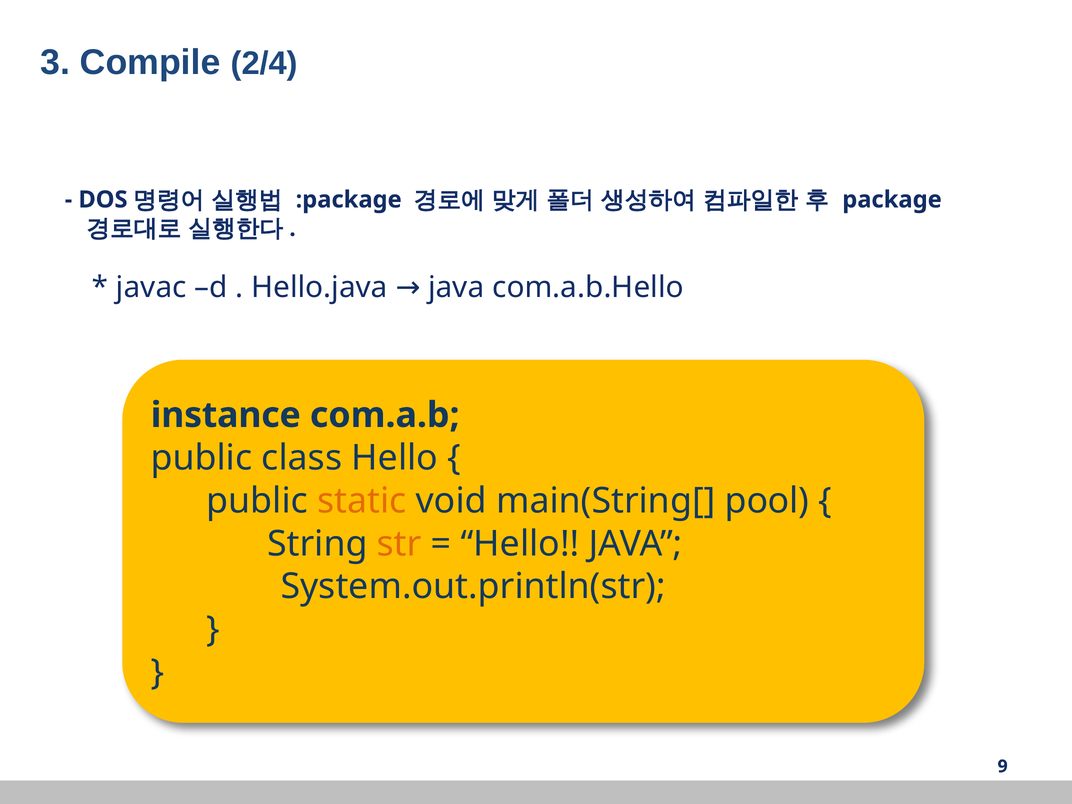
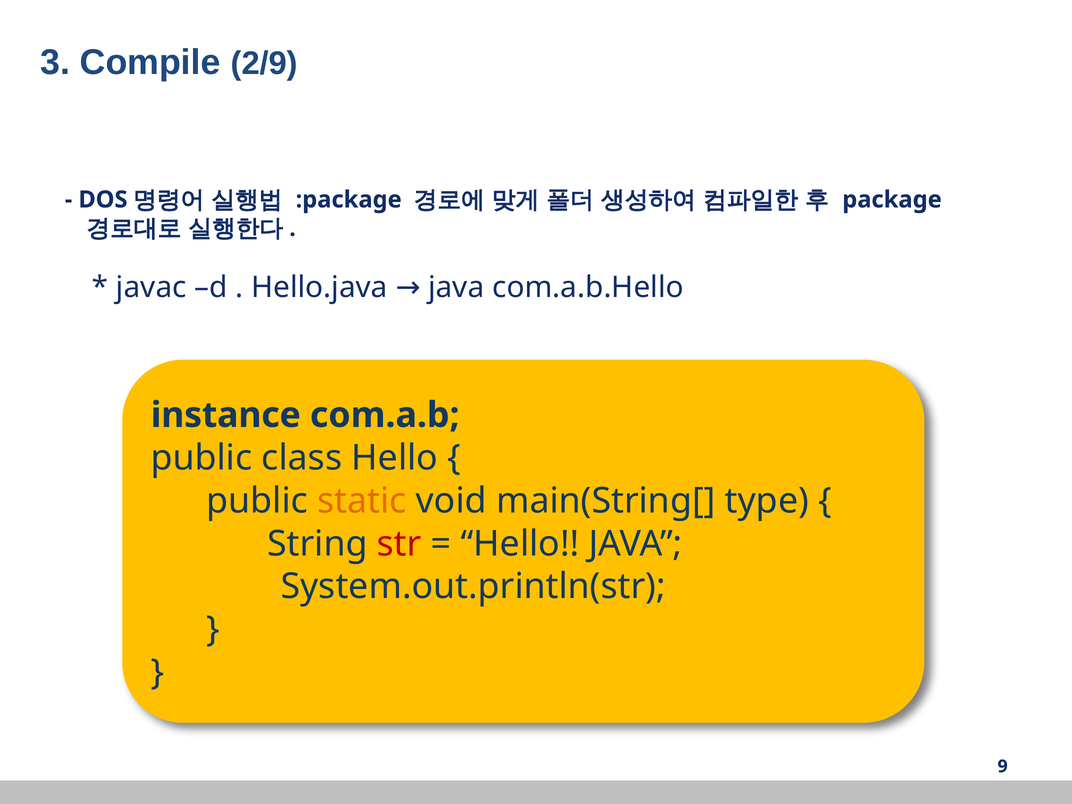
2/4: 2/4 -> 2/9
pool: pool -> type
str colour: orange -> red
